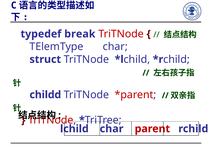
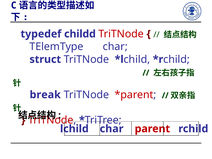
break: break -> childd
childd: childd -> break
